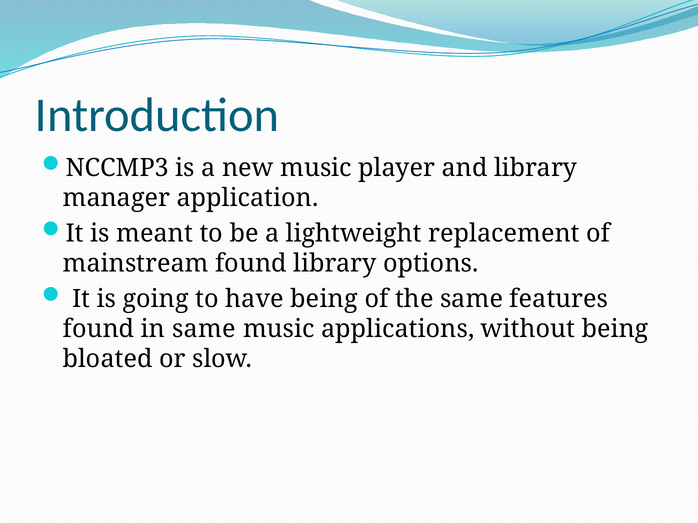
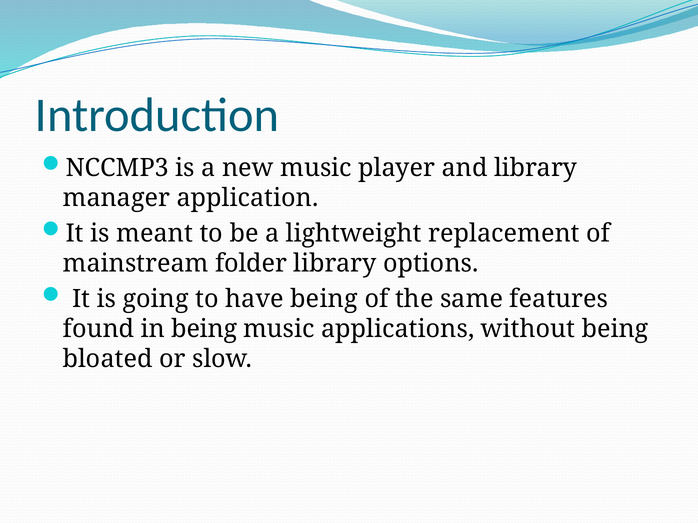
mainstream found: found -> folder
in same: same -> being
